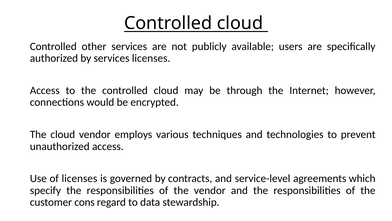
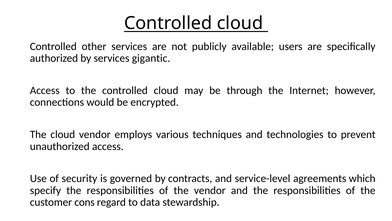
services licenses: licenses -> gigantic
of licenses: licenses -> security
